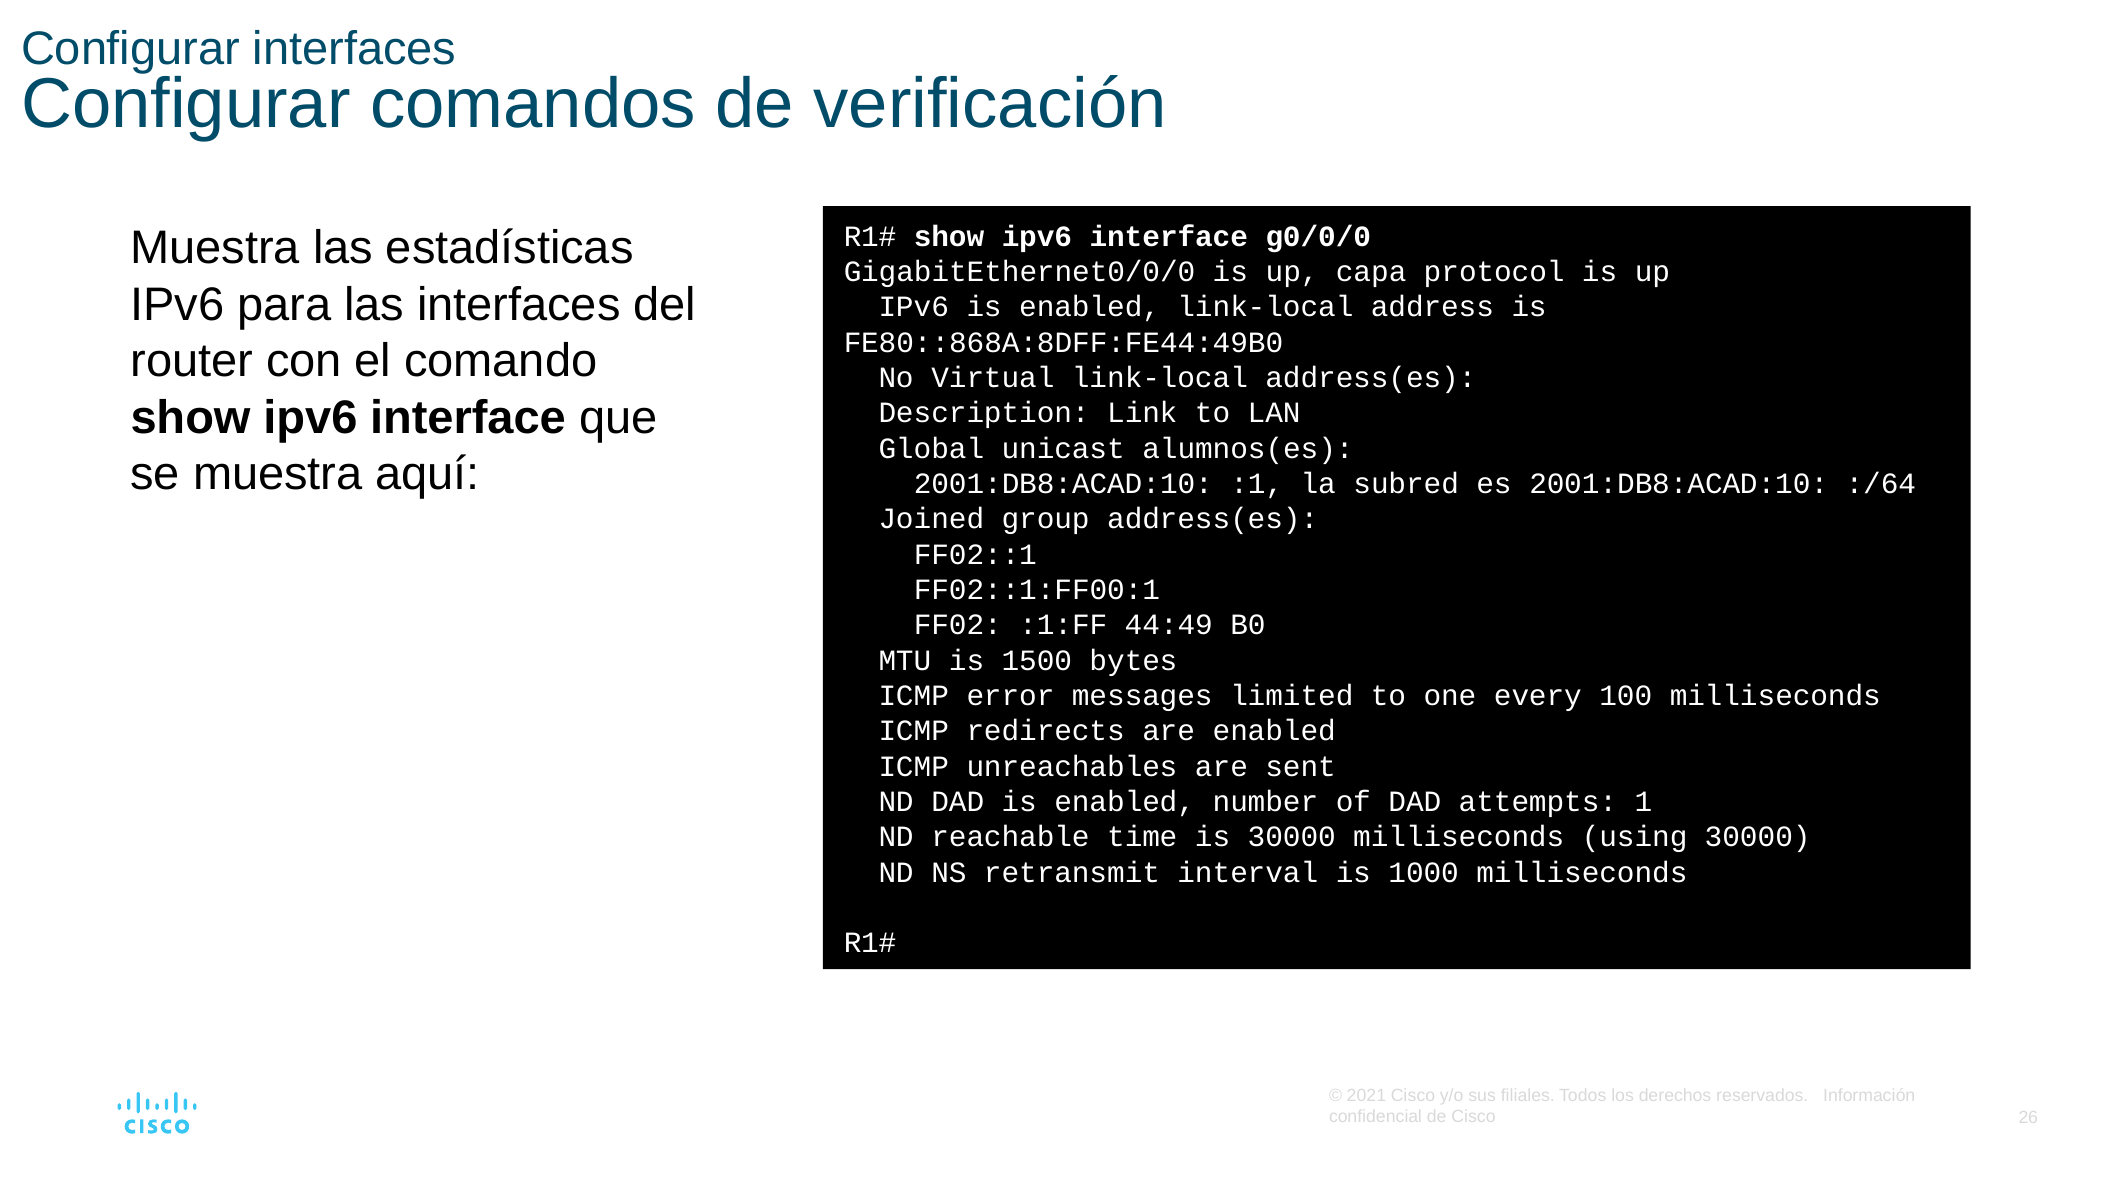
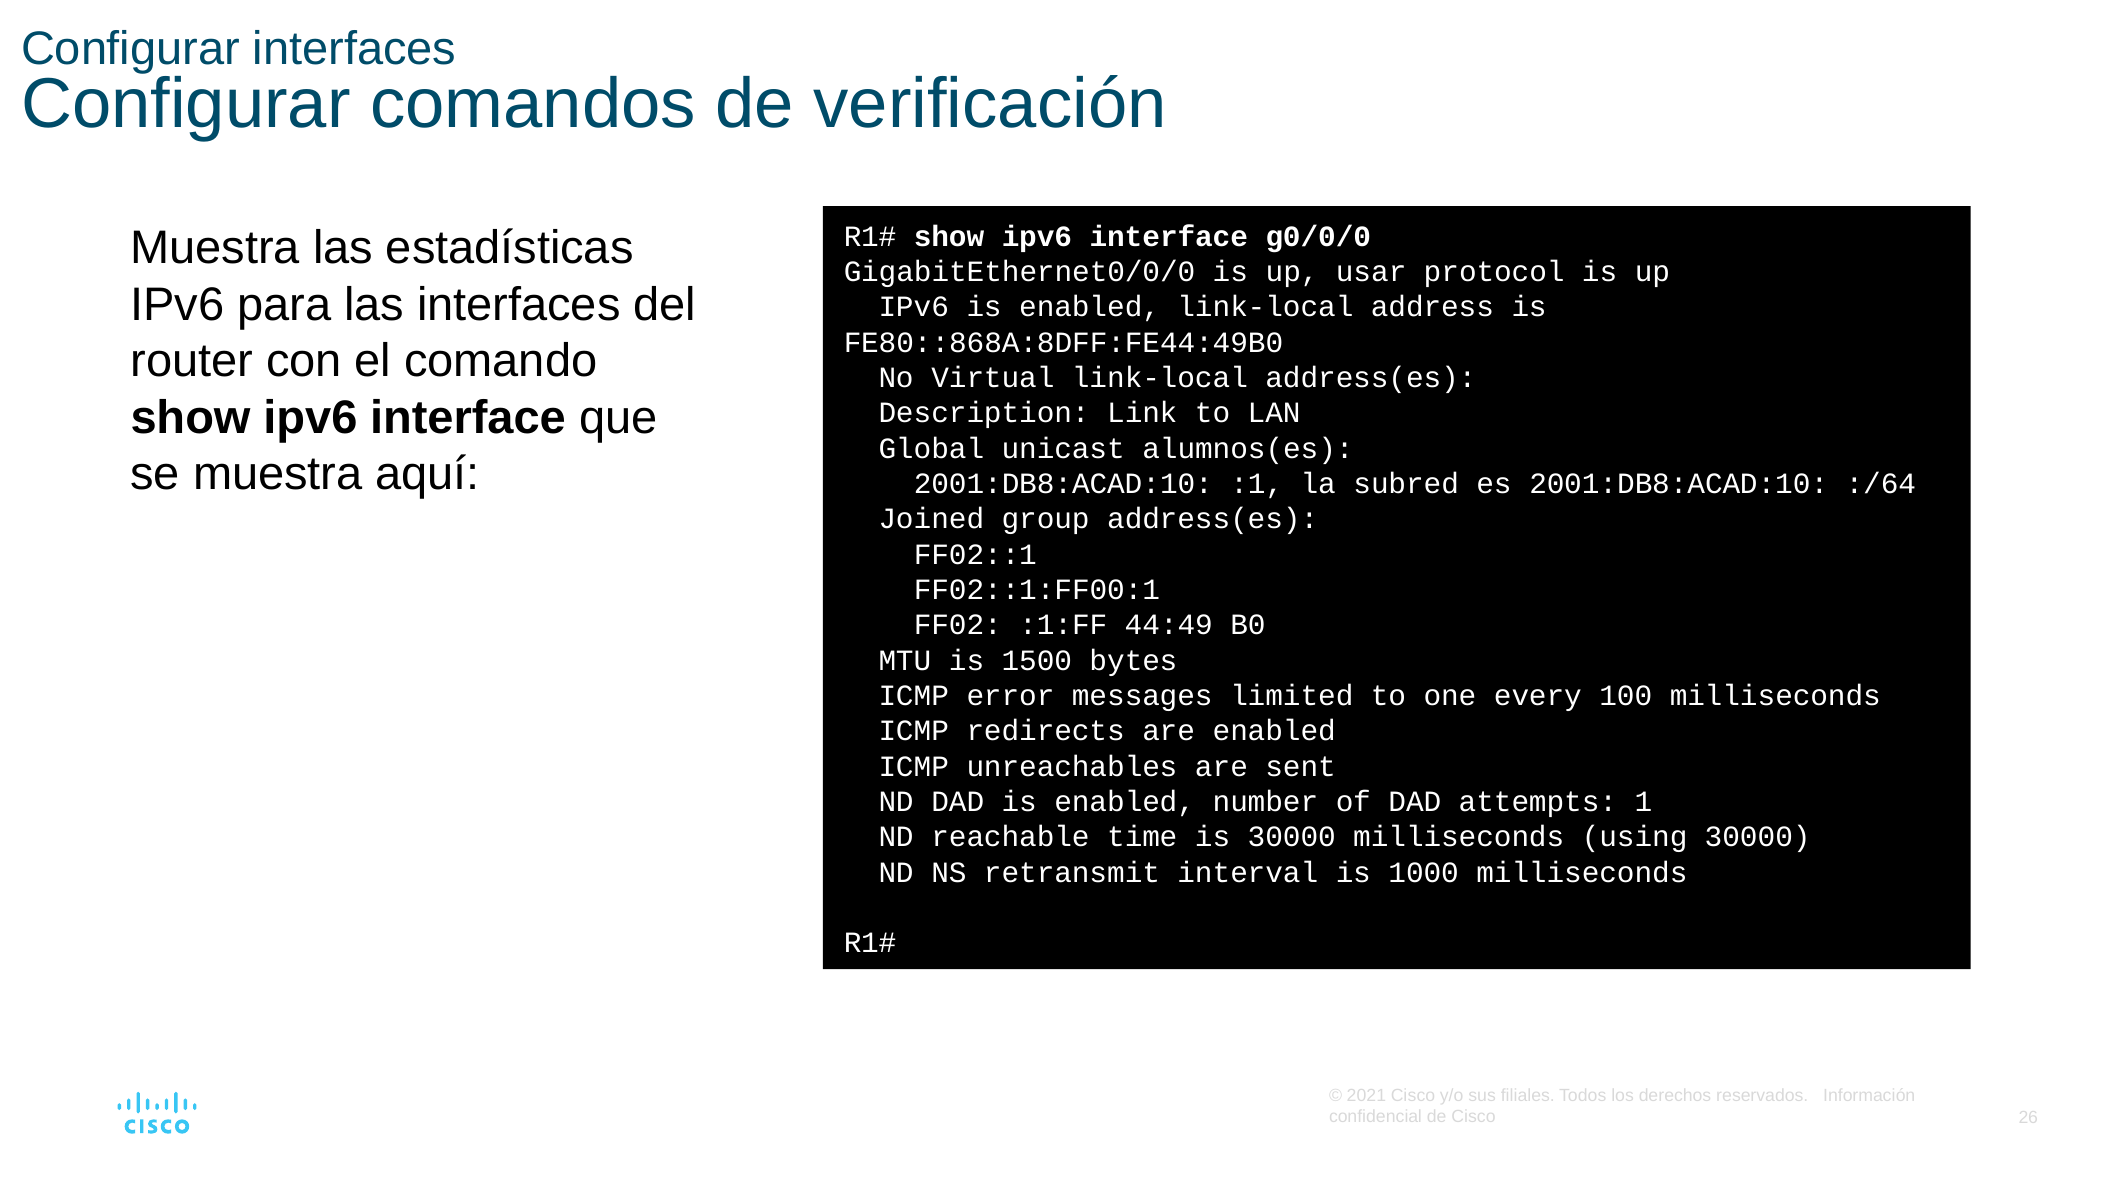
capa: capa -> usar
